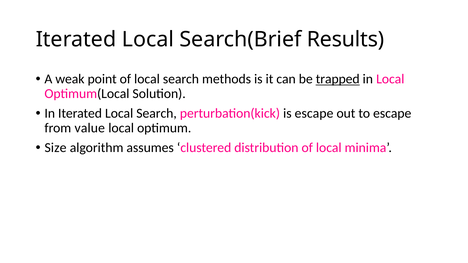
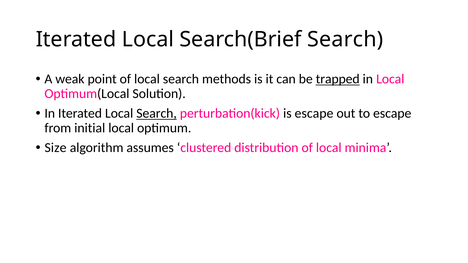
Search(Brief Results: Results -> Search
Search at (157, 113) underline: none -> present
value: value -> initial
